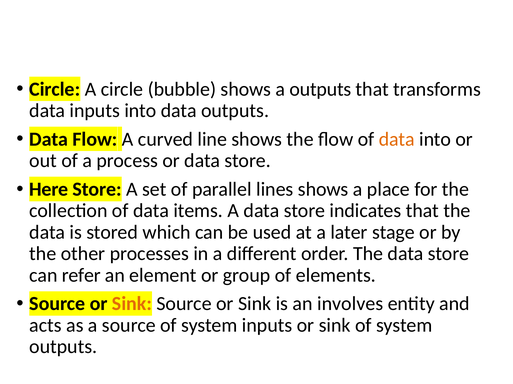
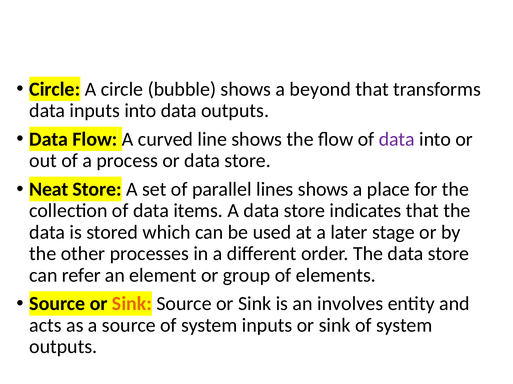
a outputs: outputs -> beyond
data at (397, 139) colour: orange -> purple
Here: Here -> Neat
